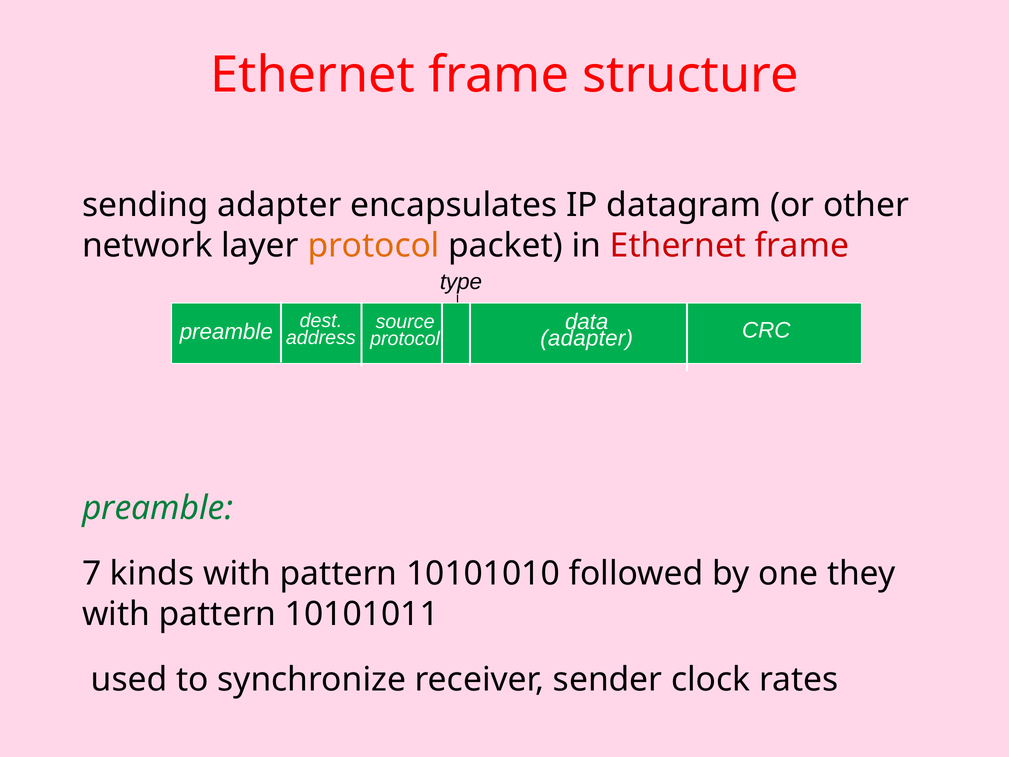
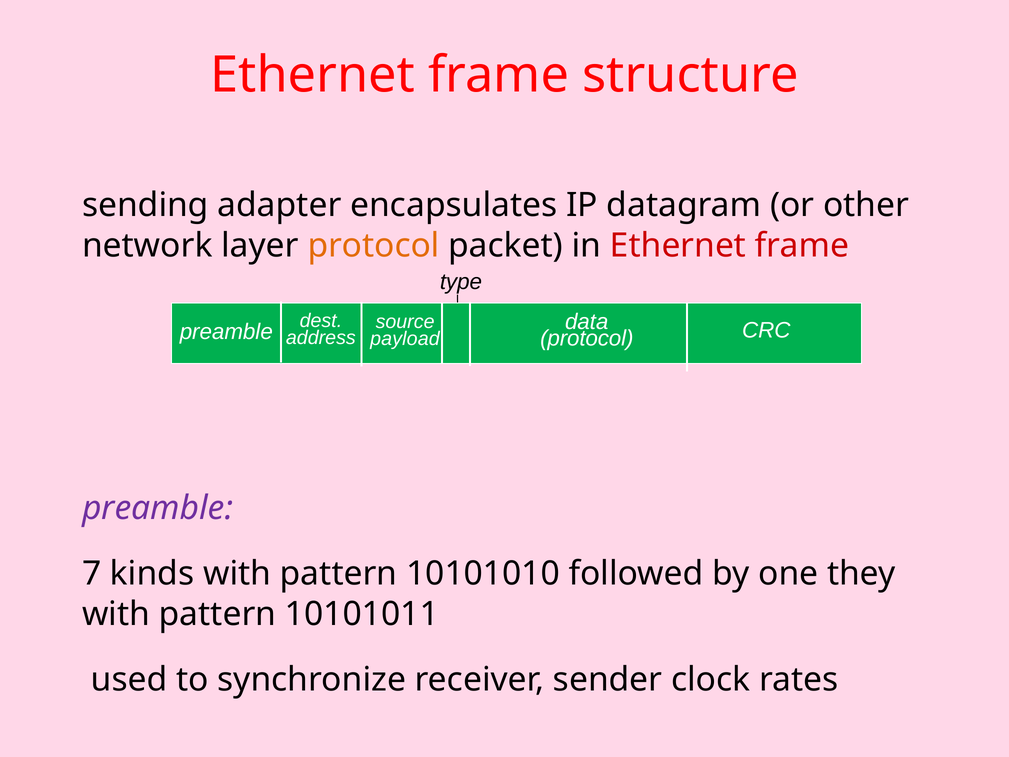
adapter at (587, 338): adapter -> protocol
protocol at (405, 338): protocol -> payload
preamble at (158, 508) colour: green -> purple
